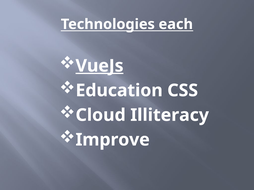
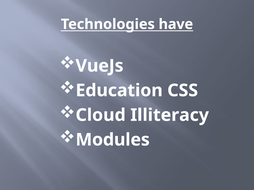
each: each -> have
VueJs underline: present -> none
Improve: Improve -> Modules
